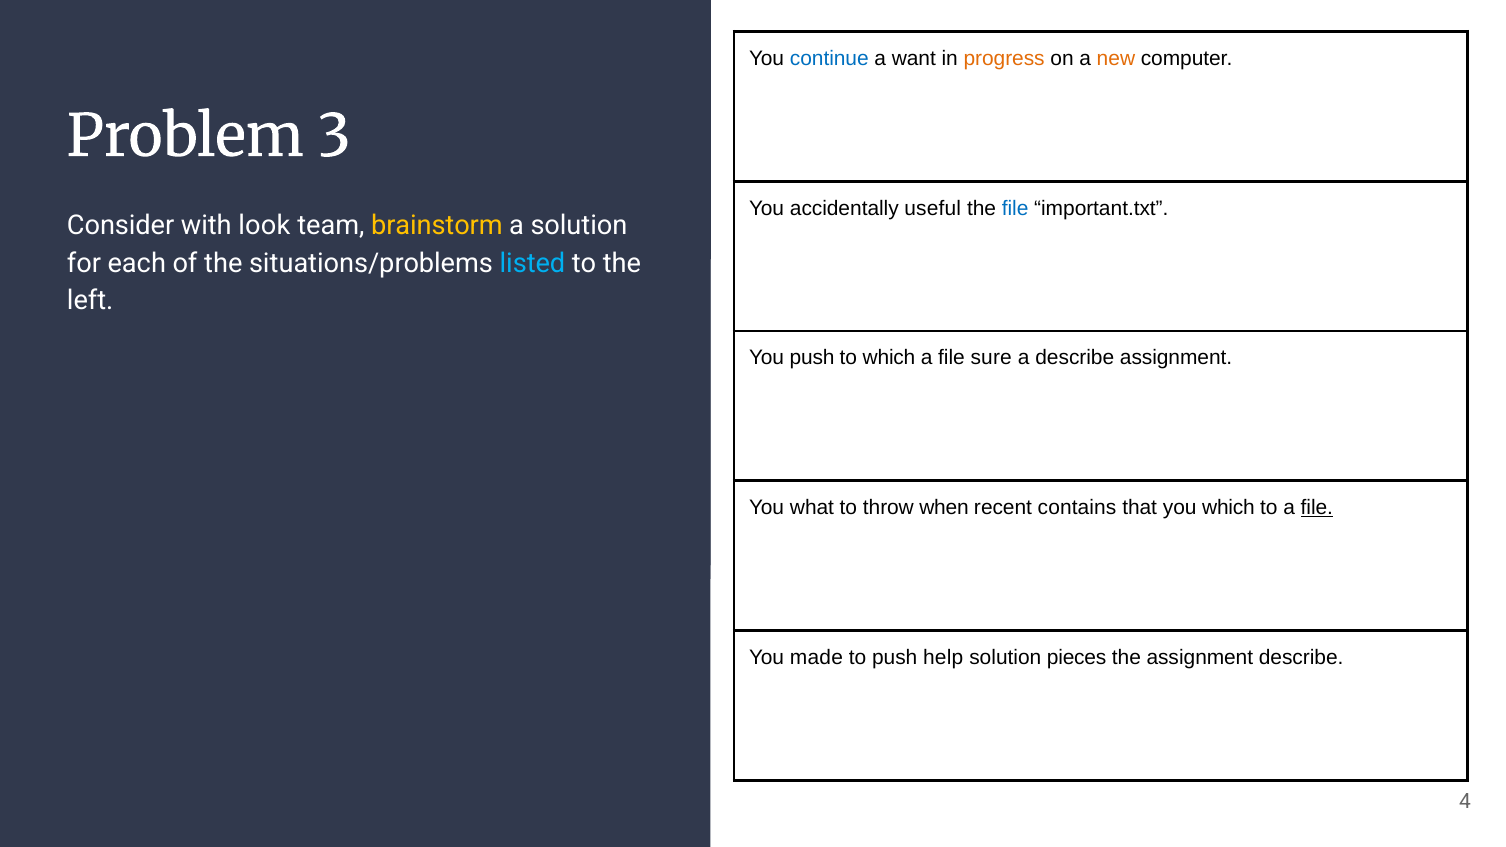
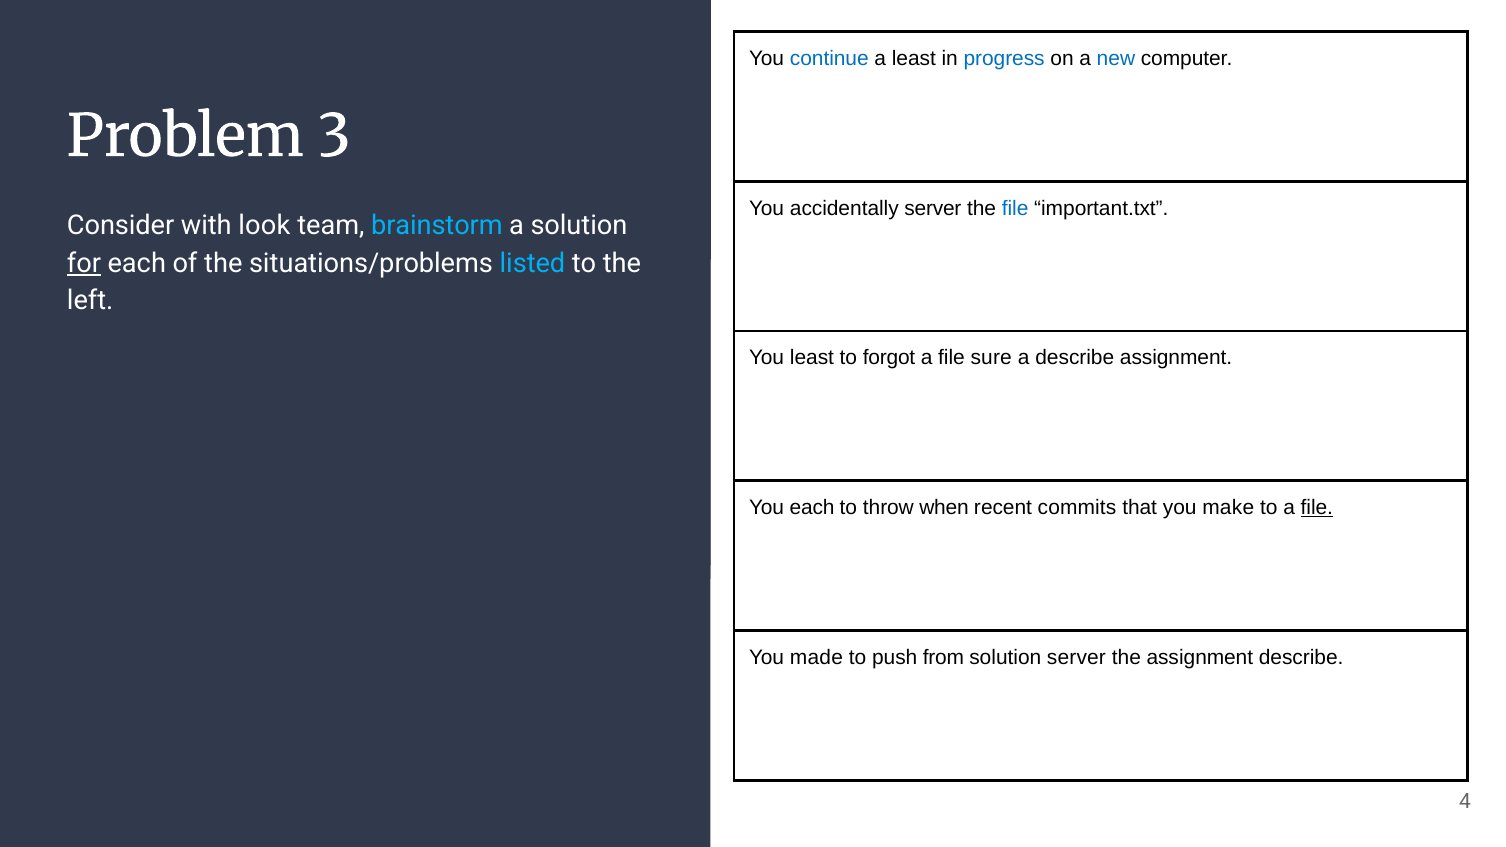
a want: want -> least
progress colour: orange -> blue
new colour: orange -> blue
accidentally useful: useful -> server
brainstorm colour: yellow -> light blue
for underline: none -> present
You push: push -> least
to which: which -> forgot
You what: what -> each
contains: contains -> commits
you which: which -> make
help: help -> from
solution pieces: pieces -> server
